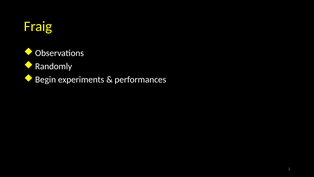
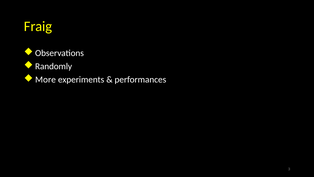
Begin: Begin -> More
